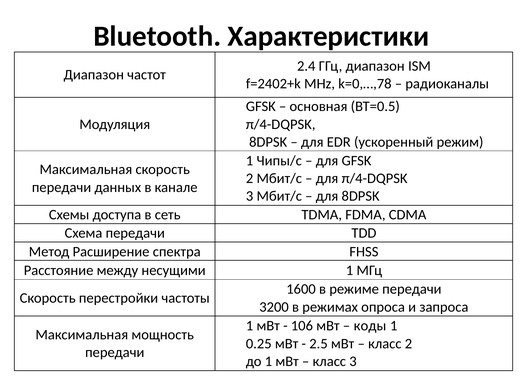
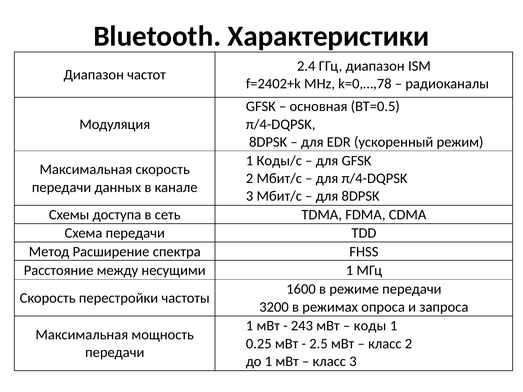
Чипы/с: Чипы/с -> Коды/с
106: 106 -> 243
